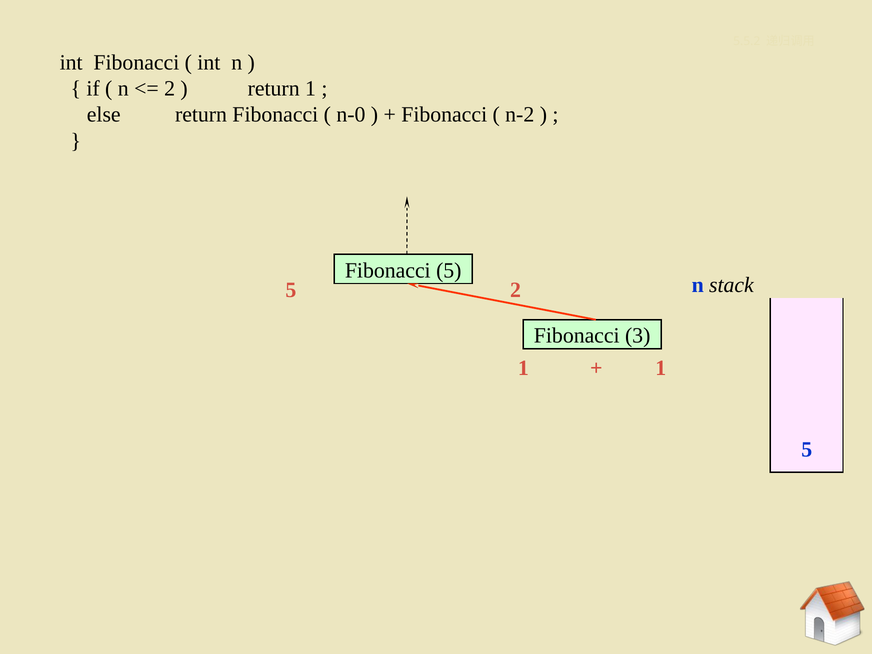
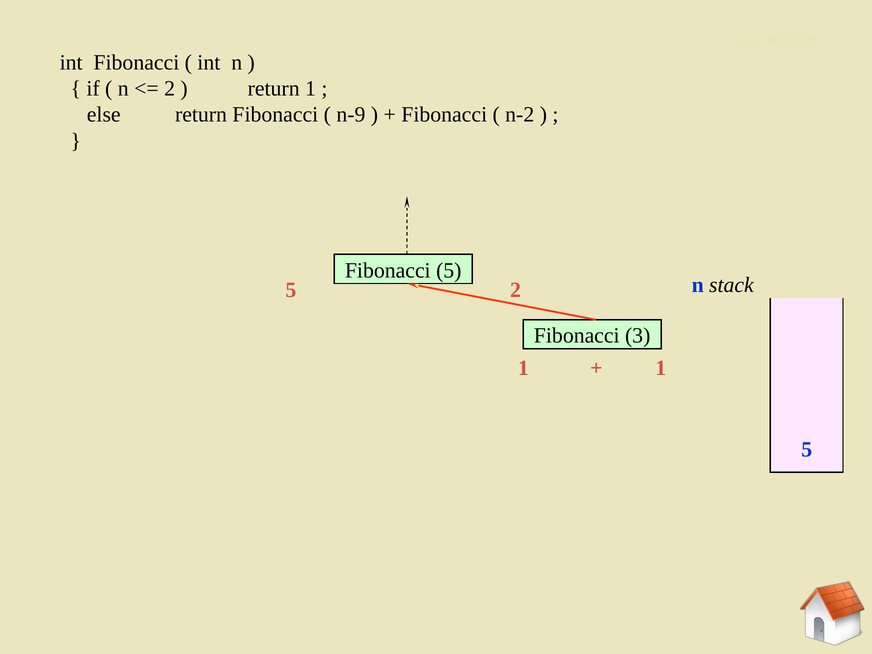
n-0: n-0 -> n-9
